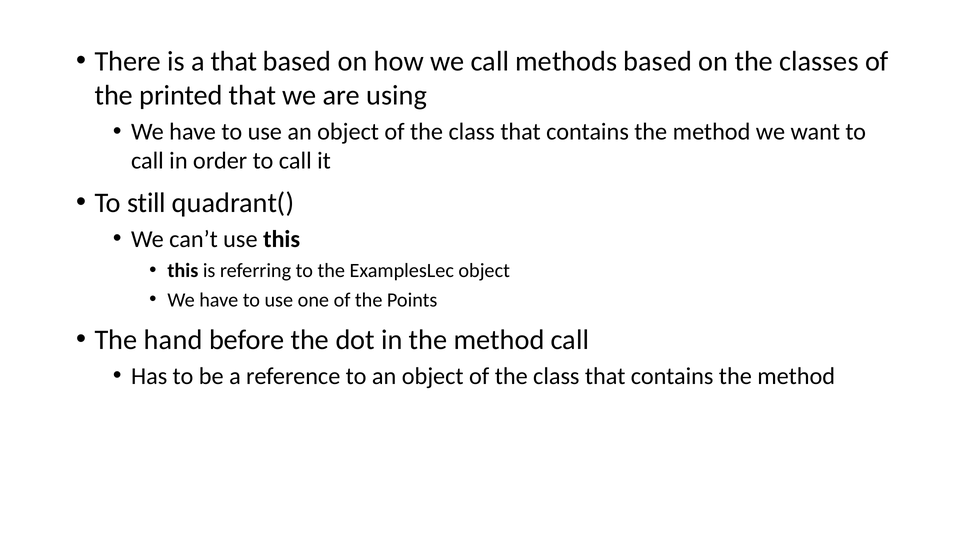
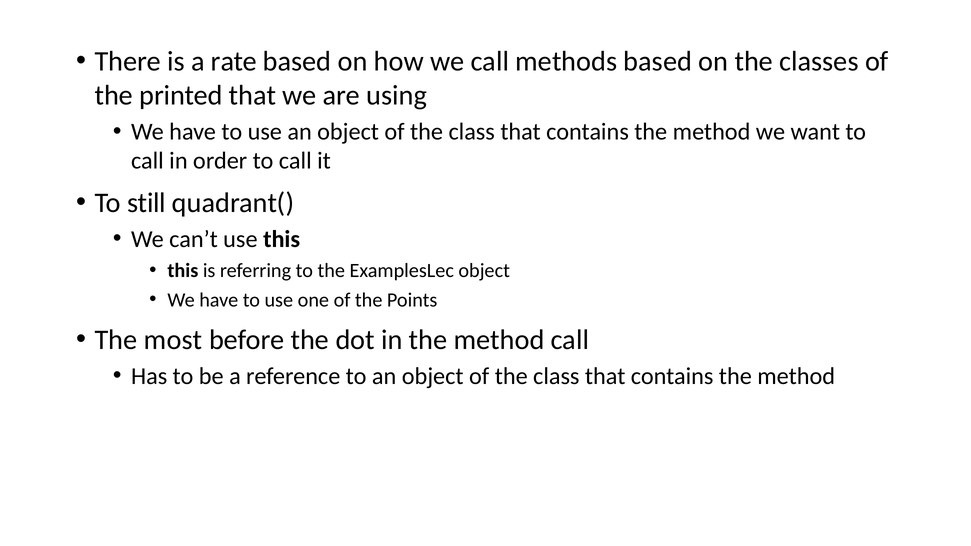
a that: that -> rate
hand: hand -> most
